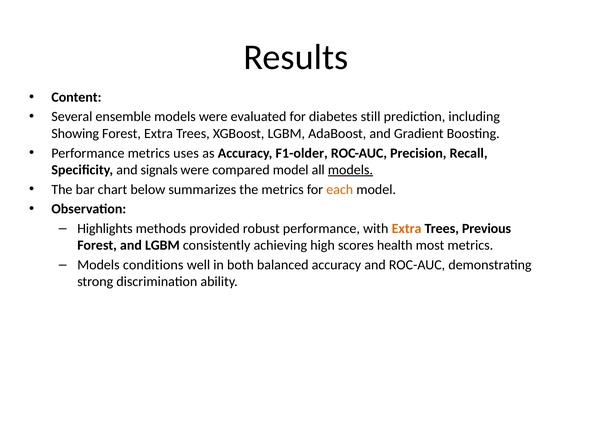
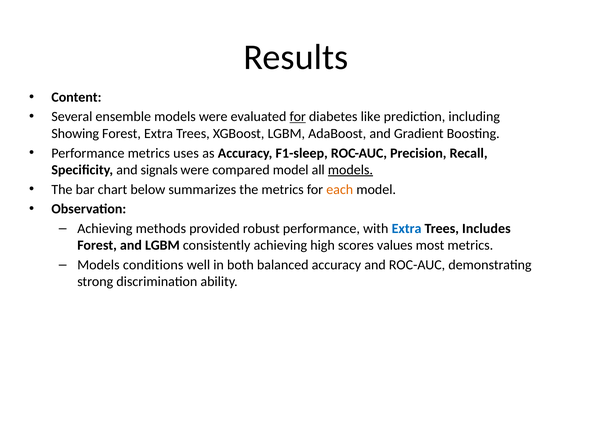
for at (298, 117) underline: none -> present
still: still -> like
F1-older: F1-older -> F1-sleep
Highlights at (105, 229): Highlights -> Achieving
Extra at (407, 229) colour: orange -> blue
Previous: Previous -> Includes
health: health -> values
